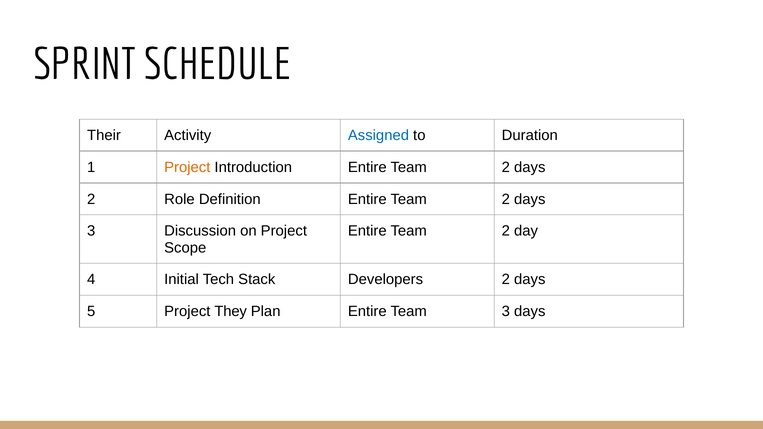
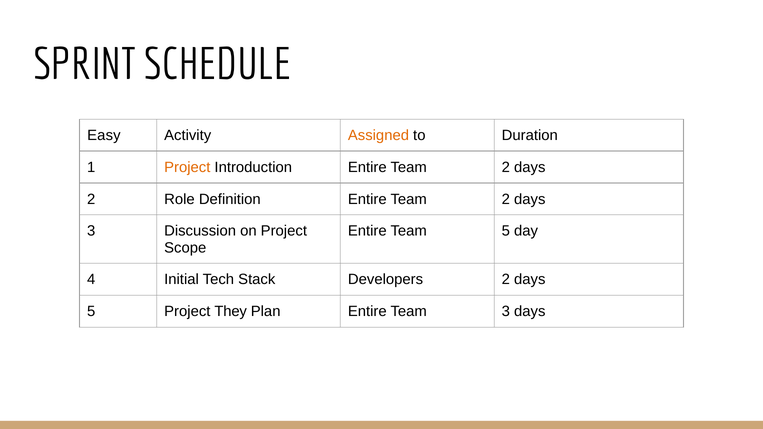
Their: Their -> Easy
Assigned colour: blue -> orange
2 at (506, 231): 2 -> 5
